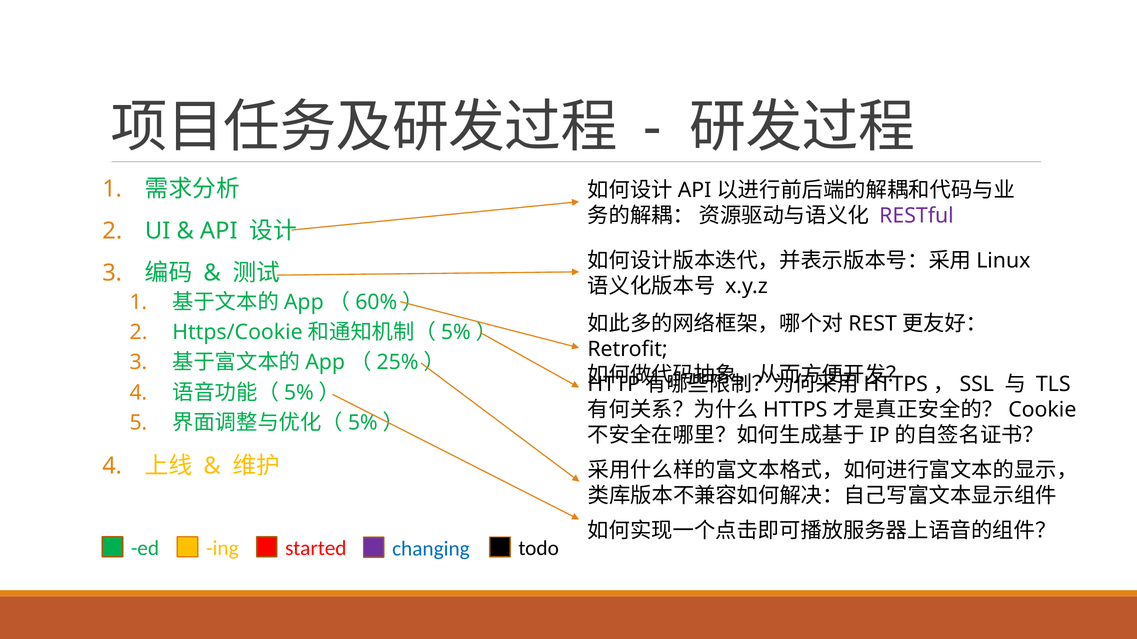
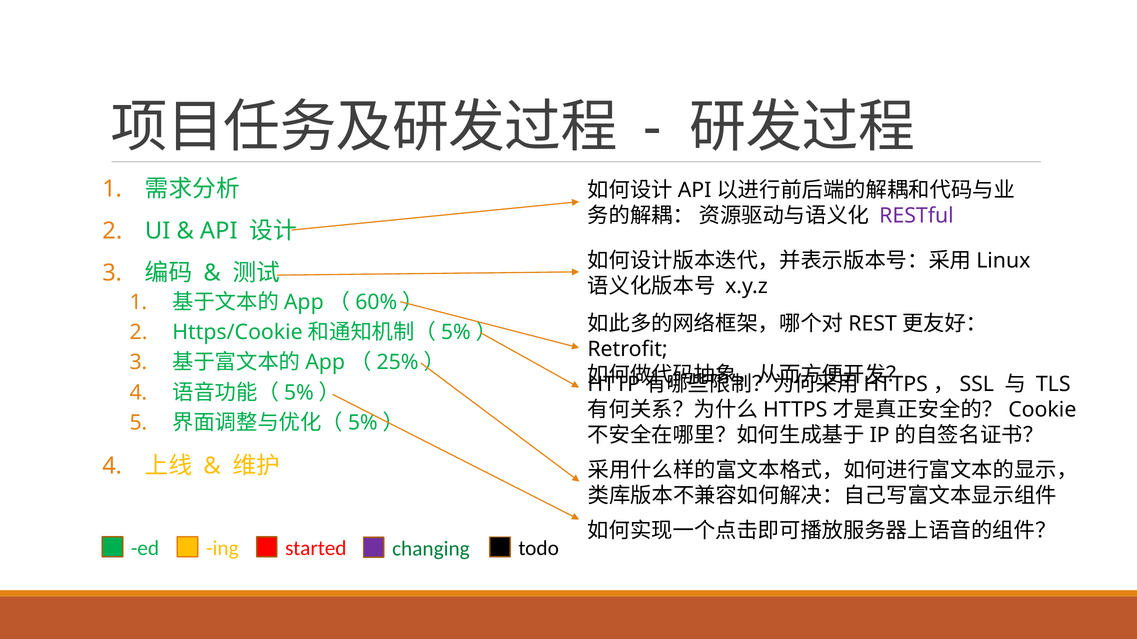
changing colour: blue -> green
